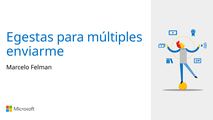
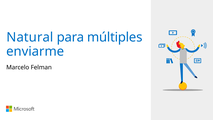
Egestas: Egestas -> Natural
